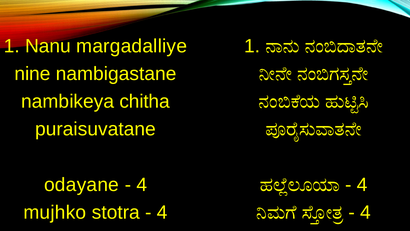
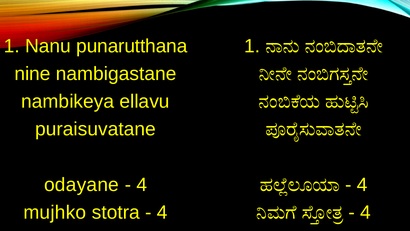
margadalliye: margadalliye -> punarutthana
chitha: chitha -> ellavu
